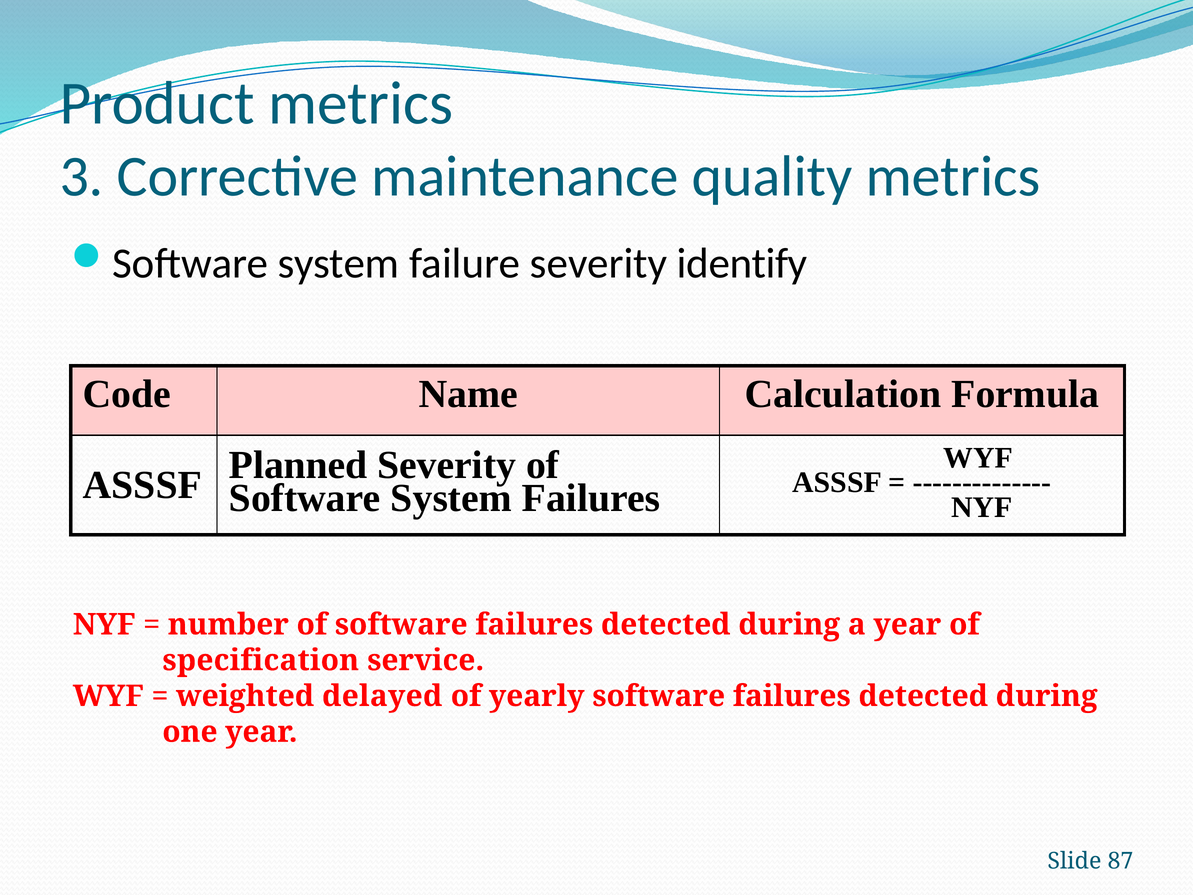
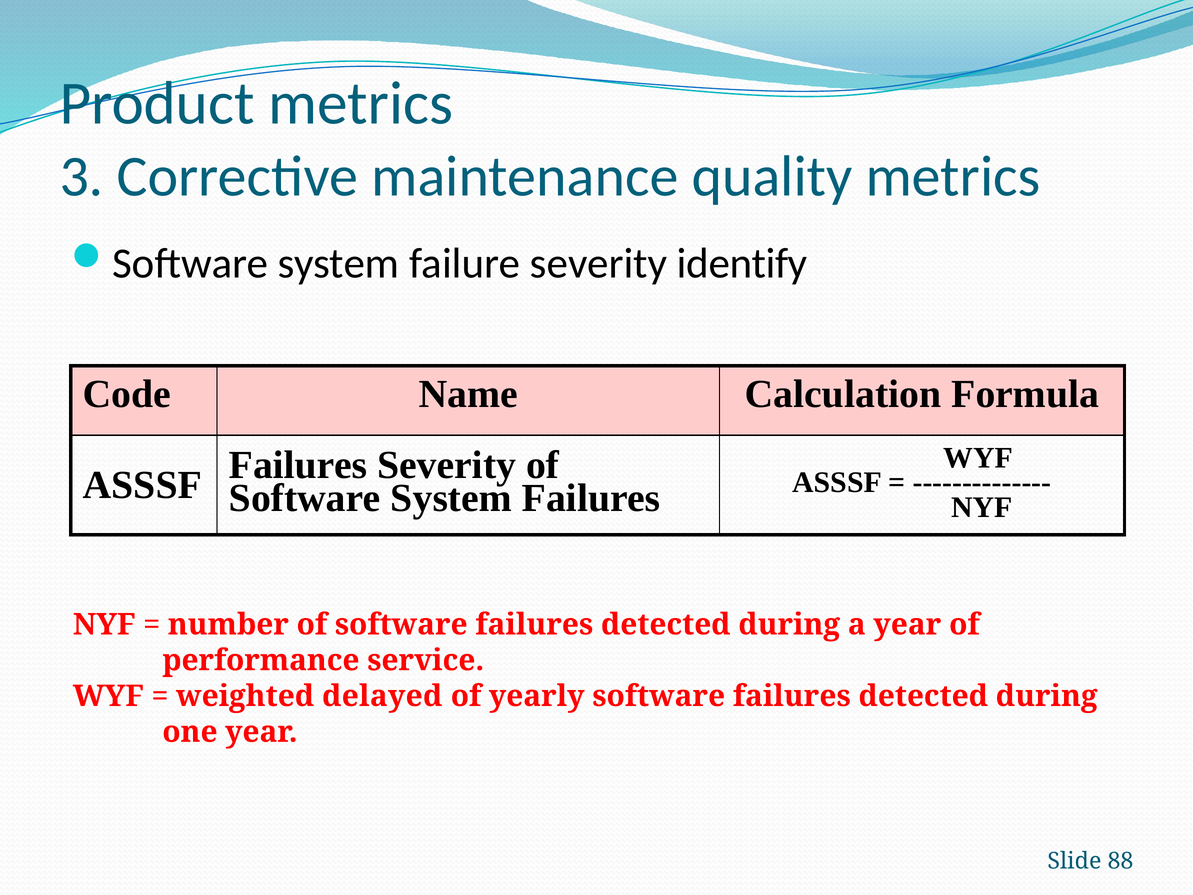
Planned at (298, 465): Planned -> Failures
specification: specification -> performance
87: 87 -> 88
